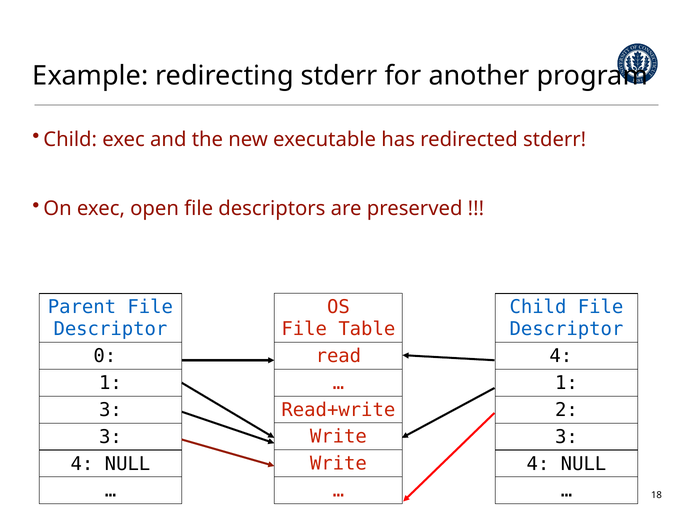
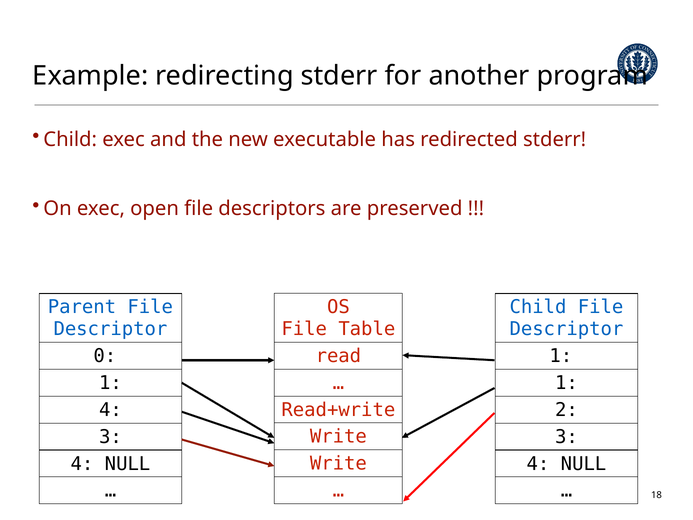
4 at (561, 356): 4 -> 1
3 at (110, 410): 3 -> 4
